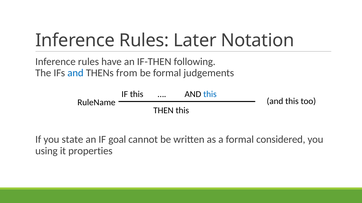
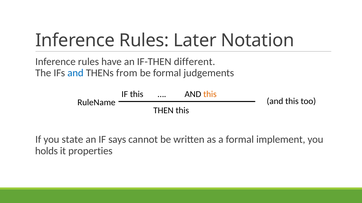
following: following -> different
this at (210, 95) colour: blue -> orange
goal: goal -> says
considered: considered -> implement
using: using -> holds
